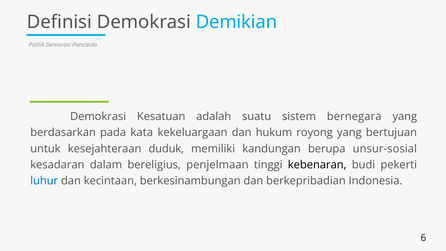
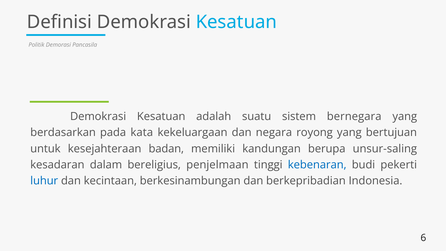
Definisi Demokrasi Demikian: Demikian -> Kesatuan
hukum: hukum -> negara
duduk: duduk -> badan
unsur-sosial: unsur-sosial -> unsur-saling
kebenaran colour: black -> blue
